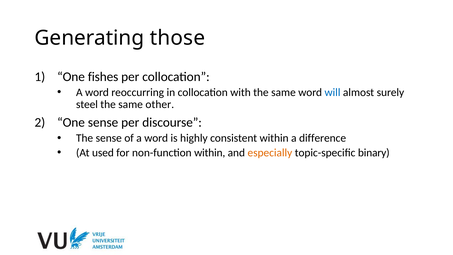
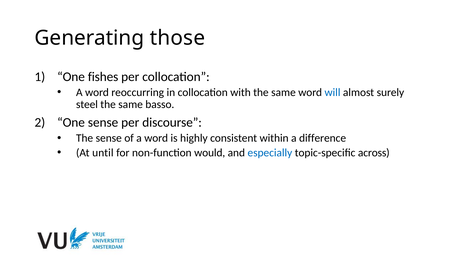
other: other -> basso
used: used -> until
non-function within: within -> would
especially colour: orange -> blue
binary: binary -> across
